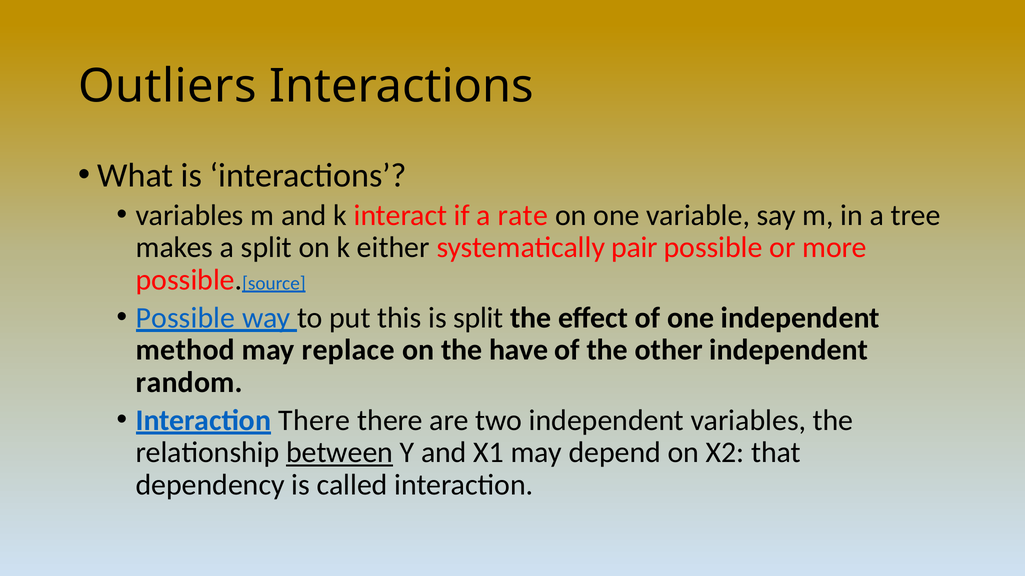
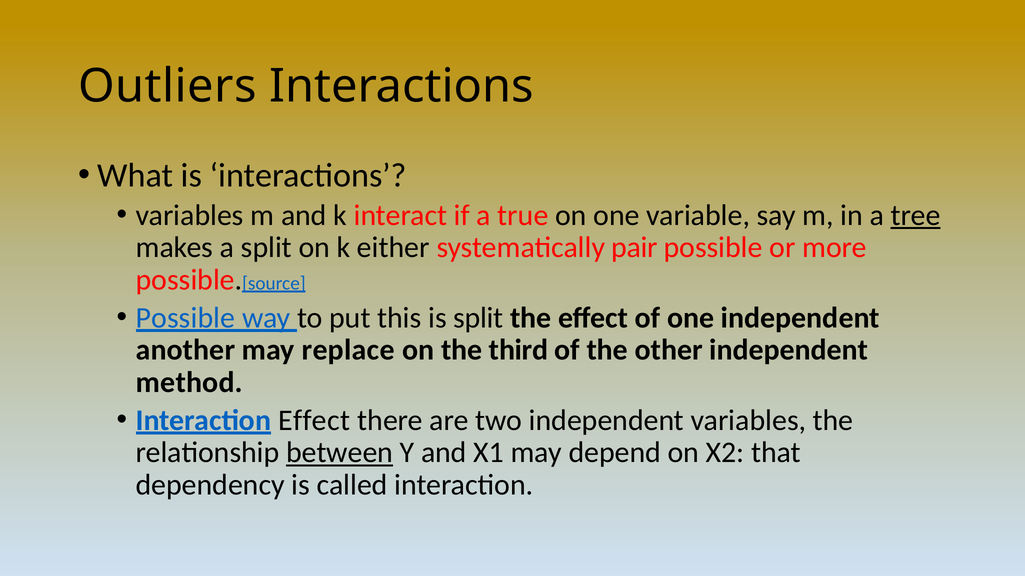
rate: rate -> true
tree underline: none -> present
method: method -> another
have: have -> third
random: random -> method
Interaction There: There -> Effect
